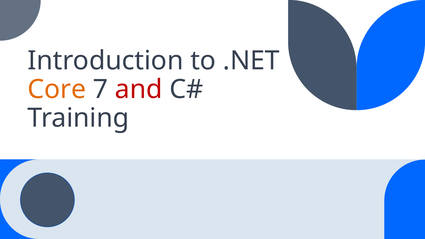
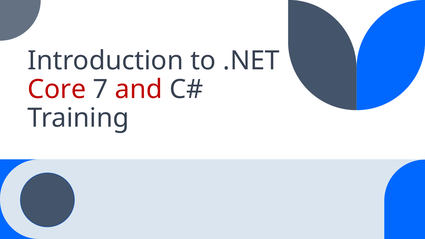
Core colour: orange -> red
